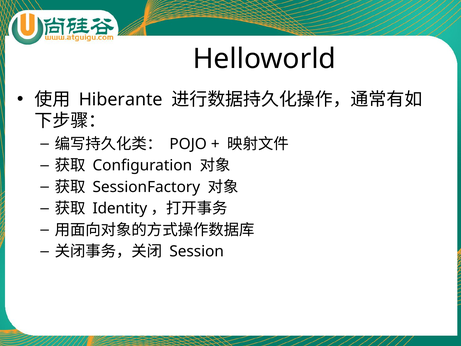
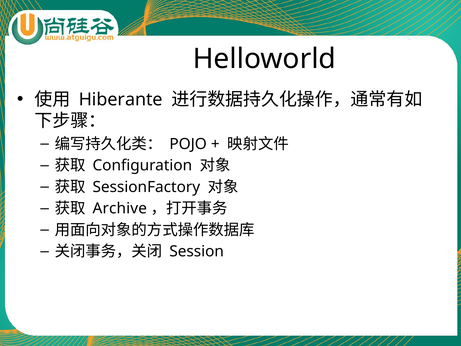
Identity: Identity -> Archive
